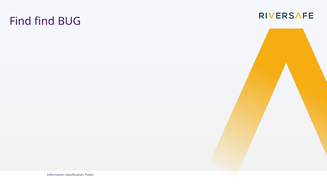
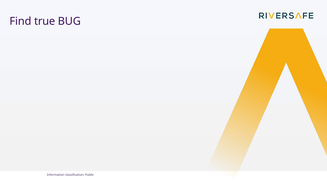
Find find: find -> true
